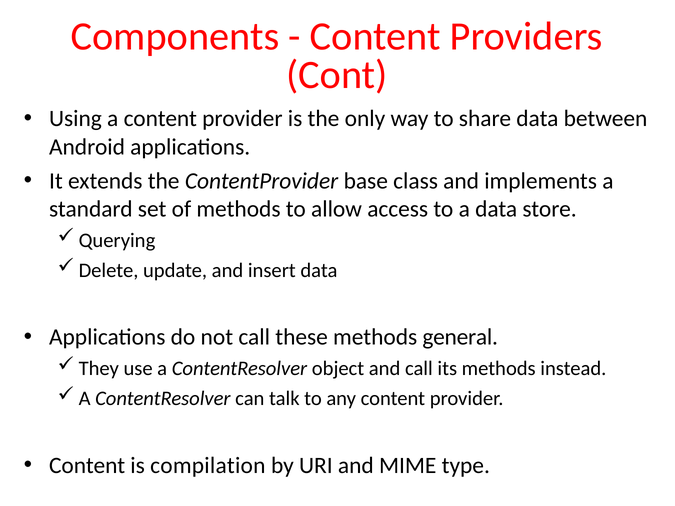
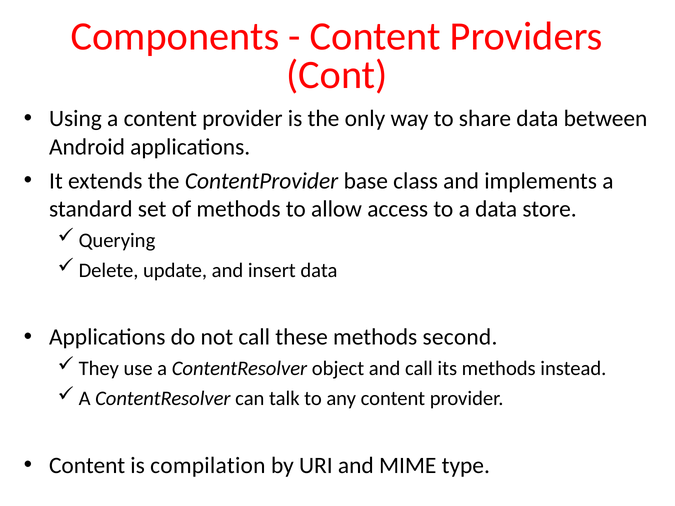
general: general -> second
